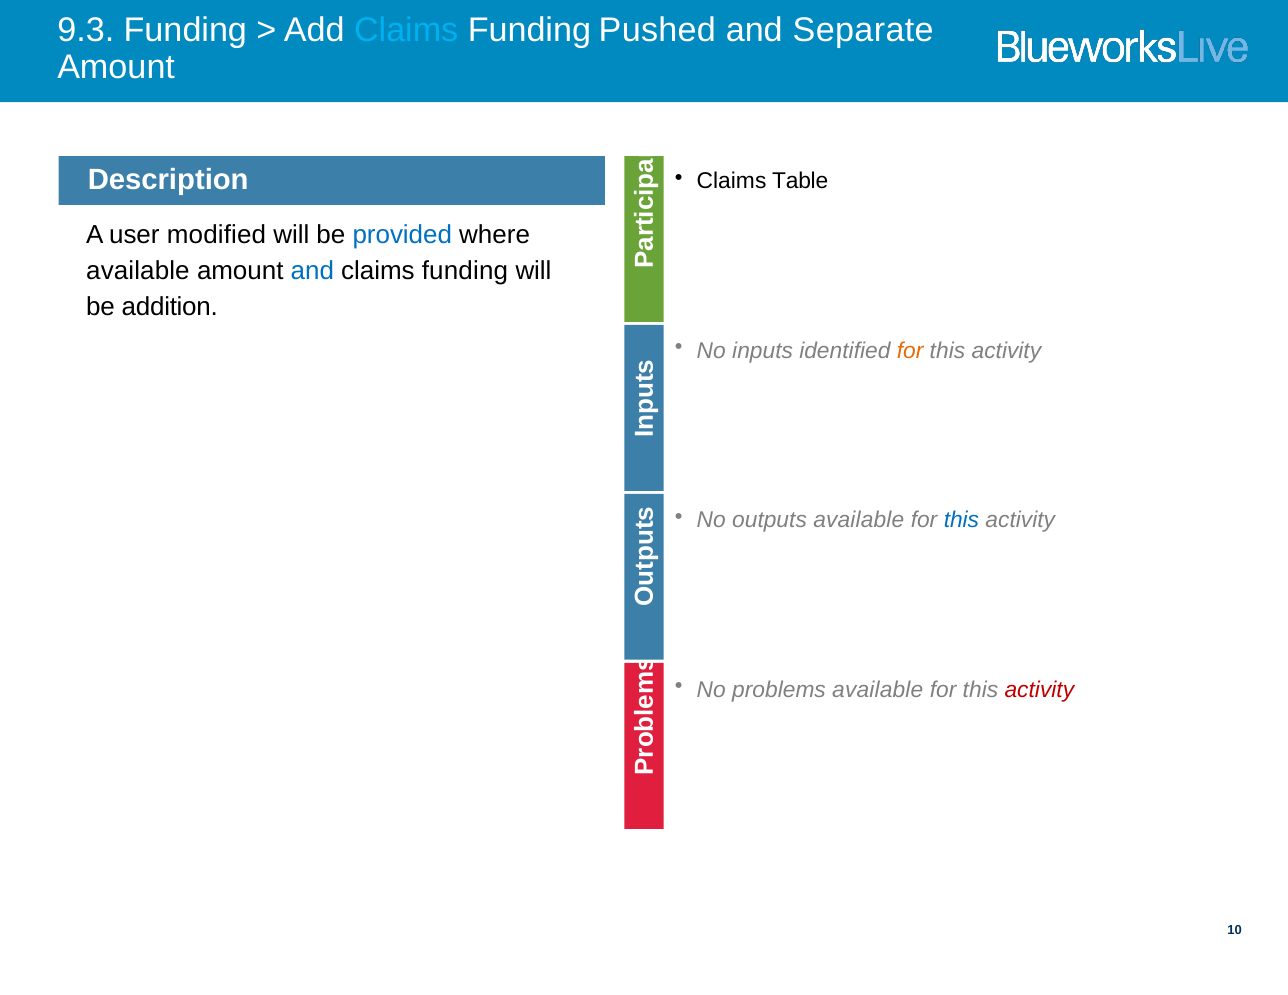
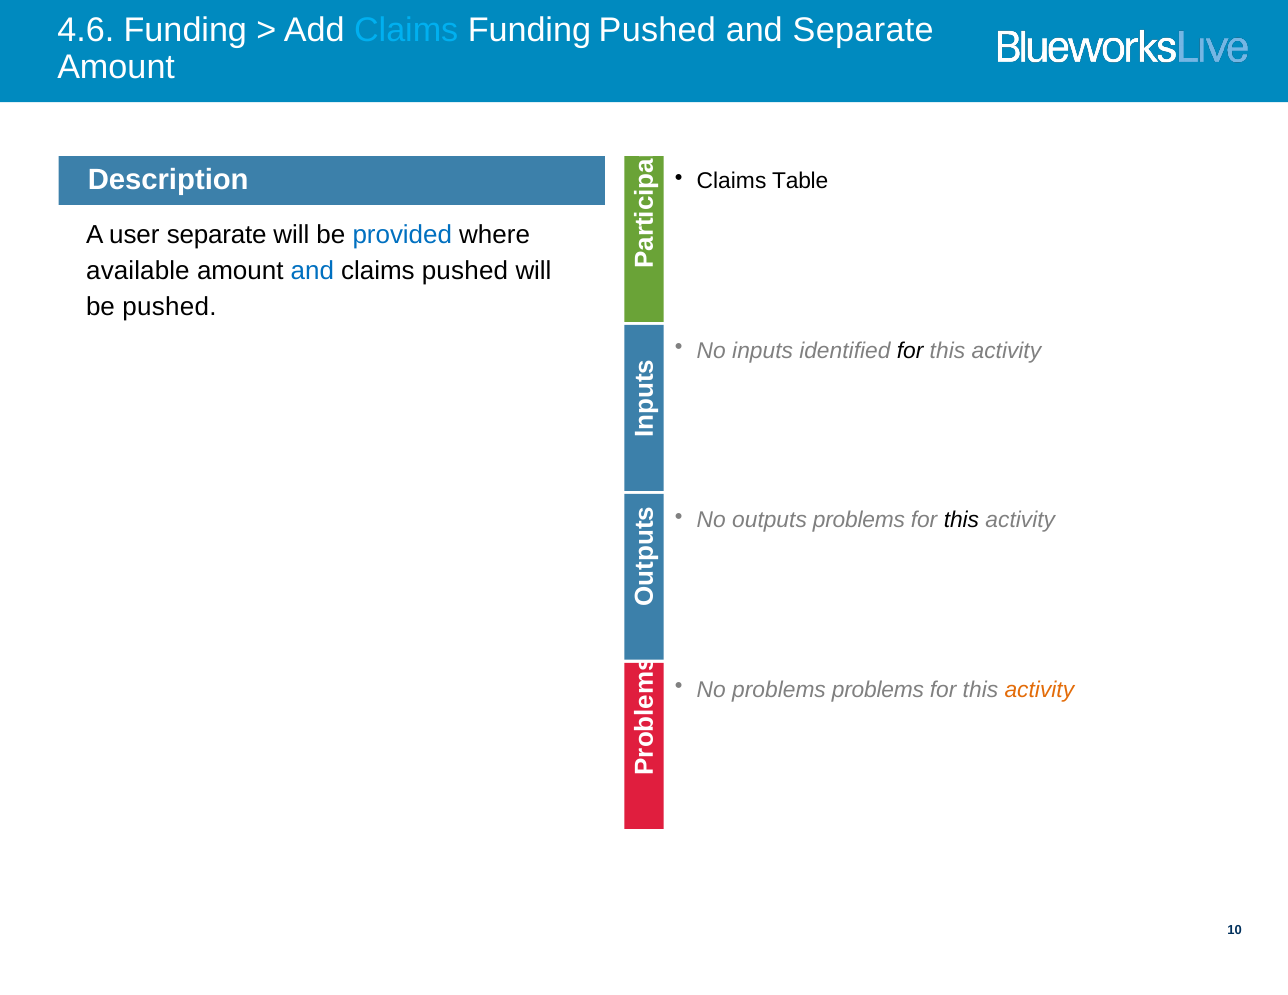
9.3: 9.3 -> 4.6
user modified: modified -> separate
funding at (465, 271): funding -> pushed
be addition: addition -> pushed
for at (910, 351) colour: orange -> black
outputs available: available -> problems
this at (961, 521) colour: blue -> black
problems available: available -> problems
activity at (1039, 690) colour: red -> orange
